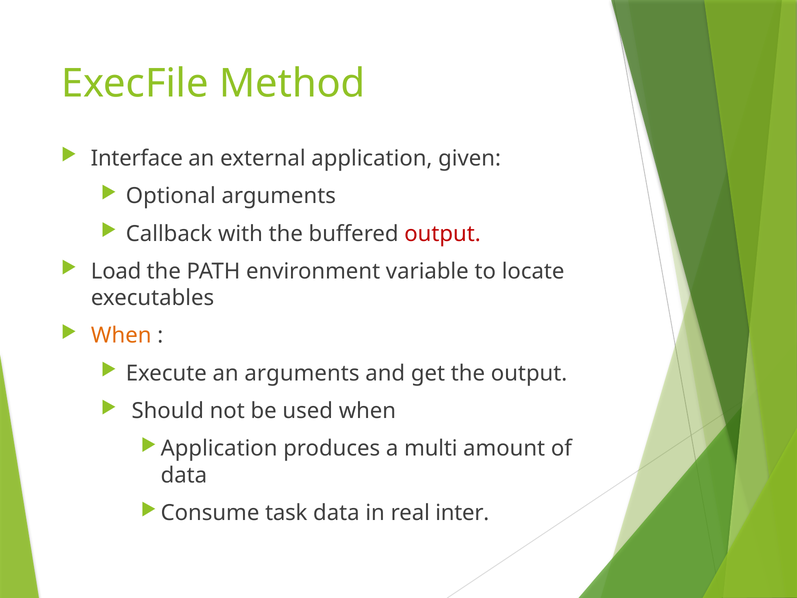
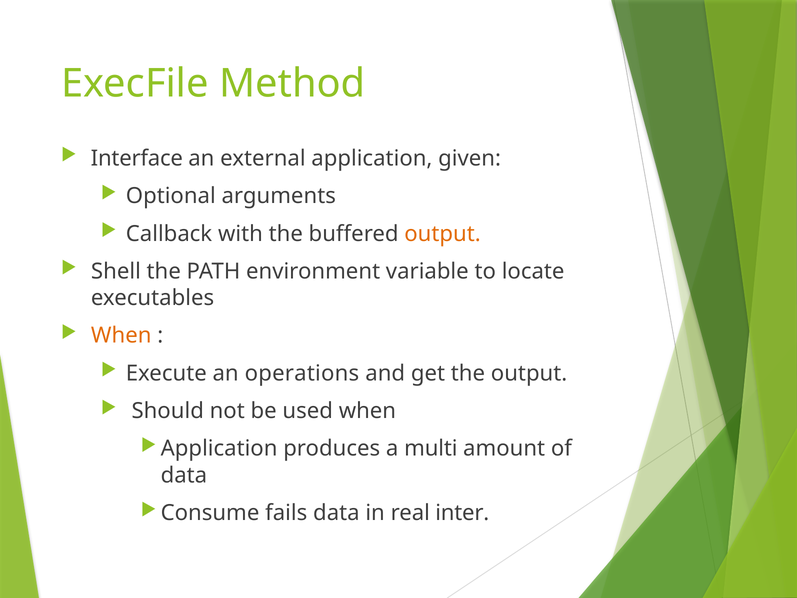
output at (443, 234) colour: red -> orange
Load: Load -> Shell
an arguments: arguments -> operations
task: task -> fails
